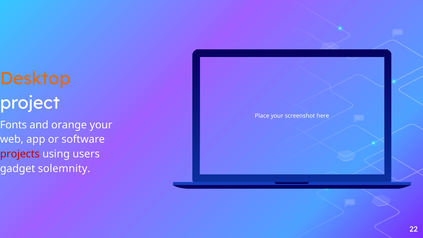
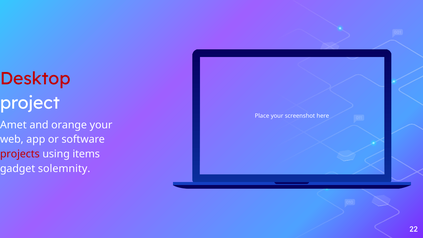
Desktop colour: orange -> red
Fonts: Fonts -> Amet
users: users -> items
